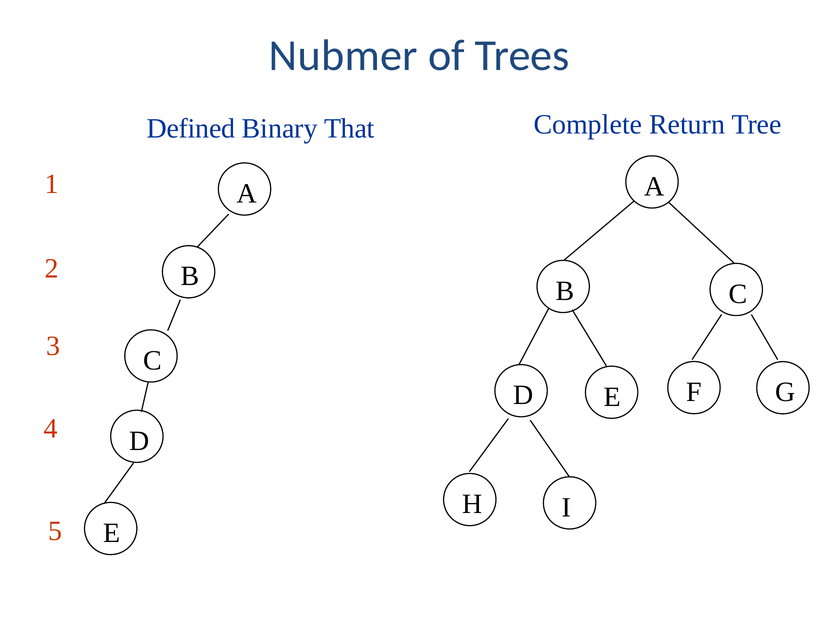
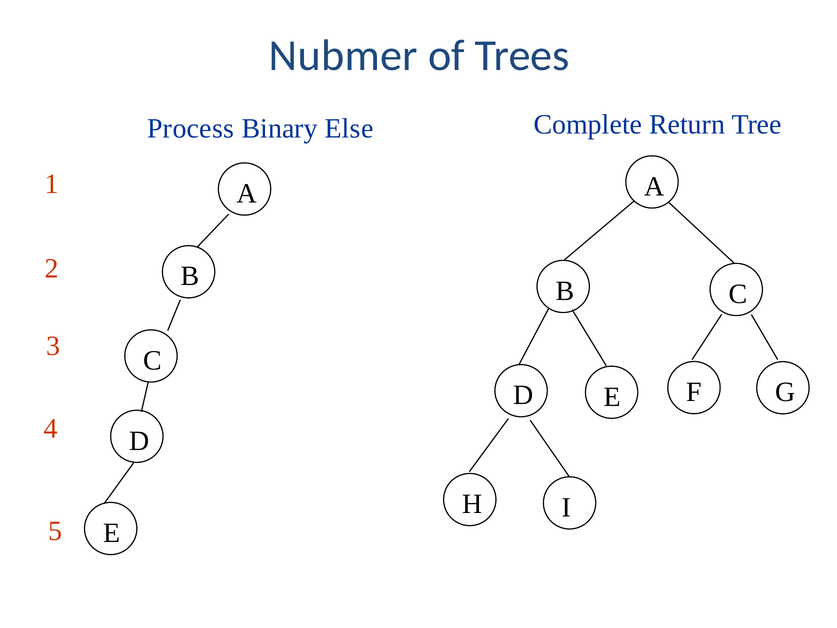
Defined: Defined -> Process
That: That -> Else
